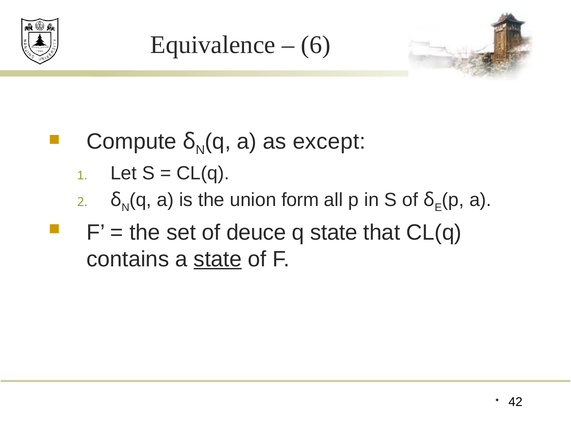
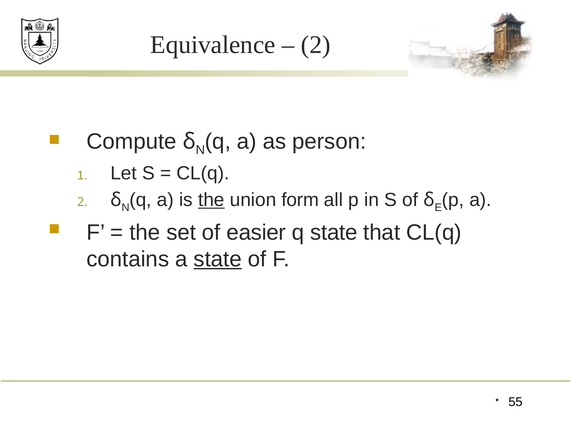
6 at (316, 45): 6 -> 2
except: except -> person
the at (211, 200) underline: none -> present
deuce: deuce -> easier
42: 42 -> 55
